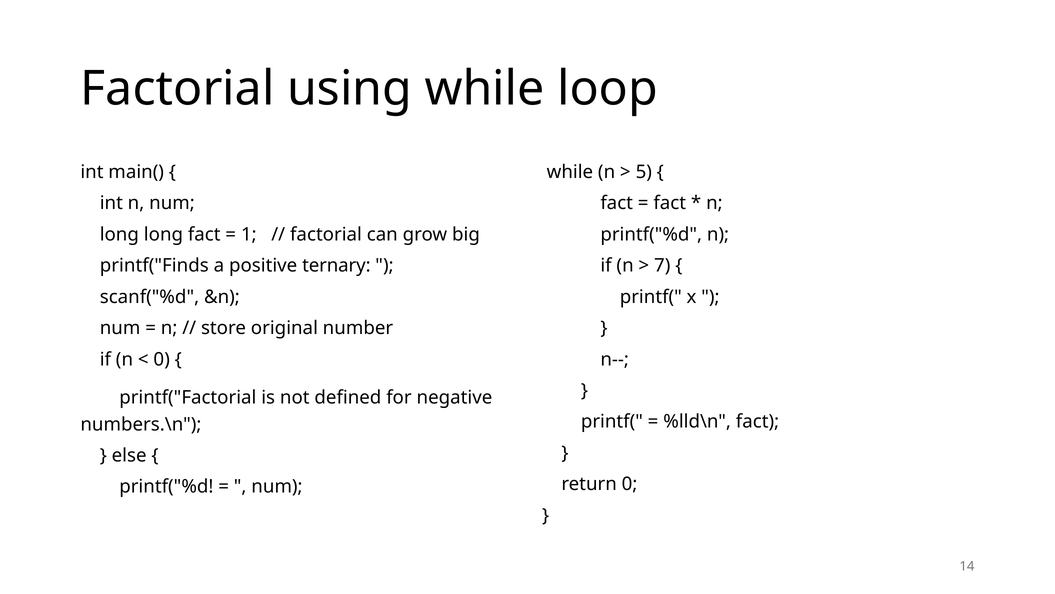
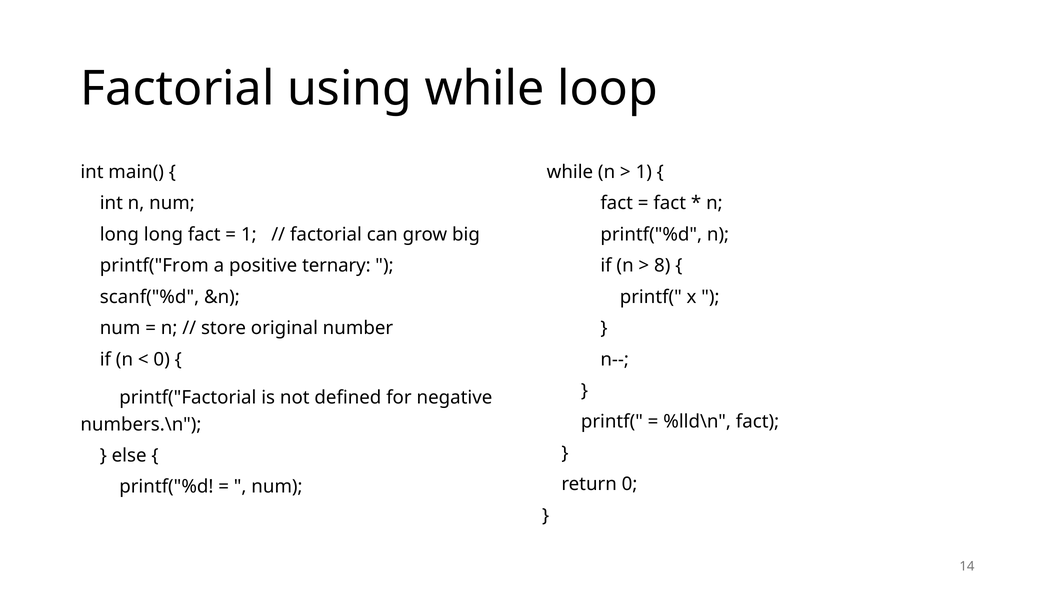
5 at (644, 172): 5 -> 1
printf("Finds: printf("Finds -> printf("From
7: 7 -> 8
